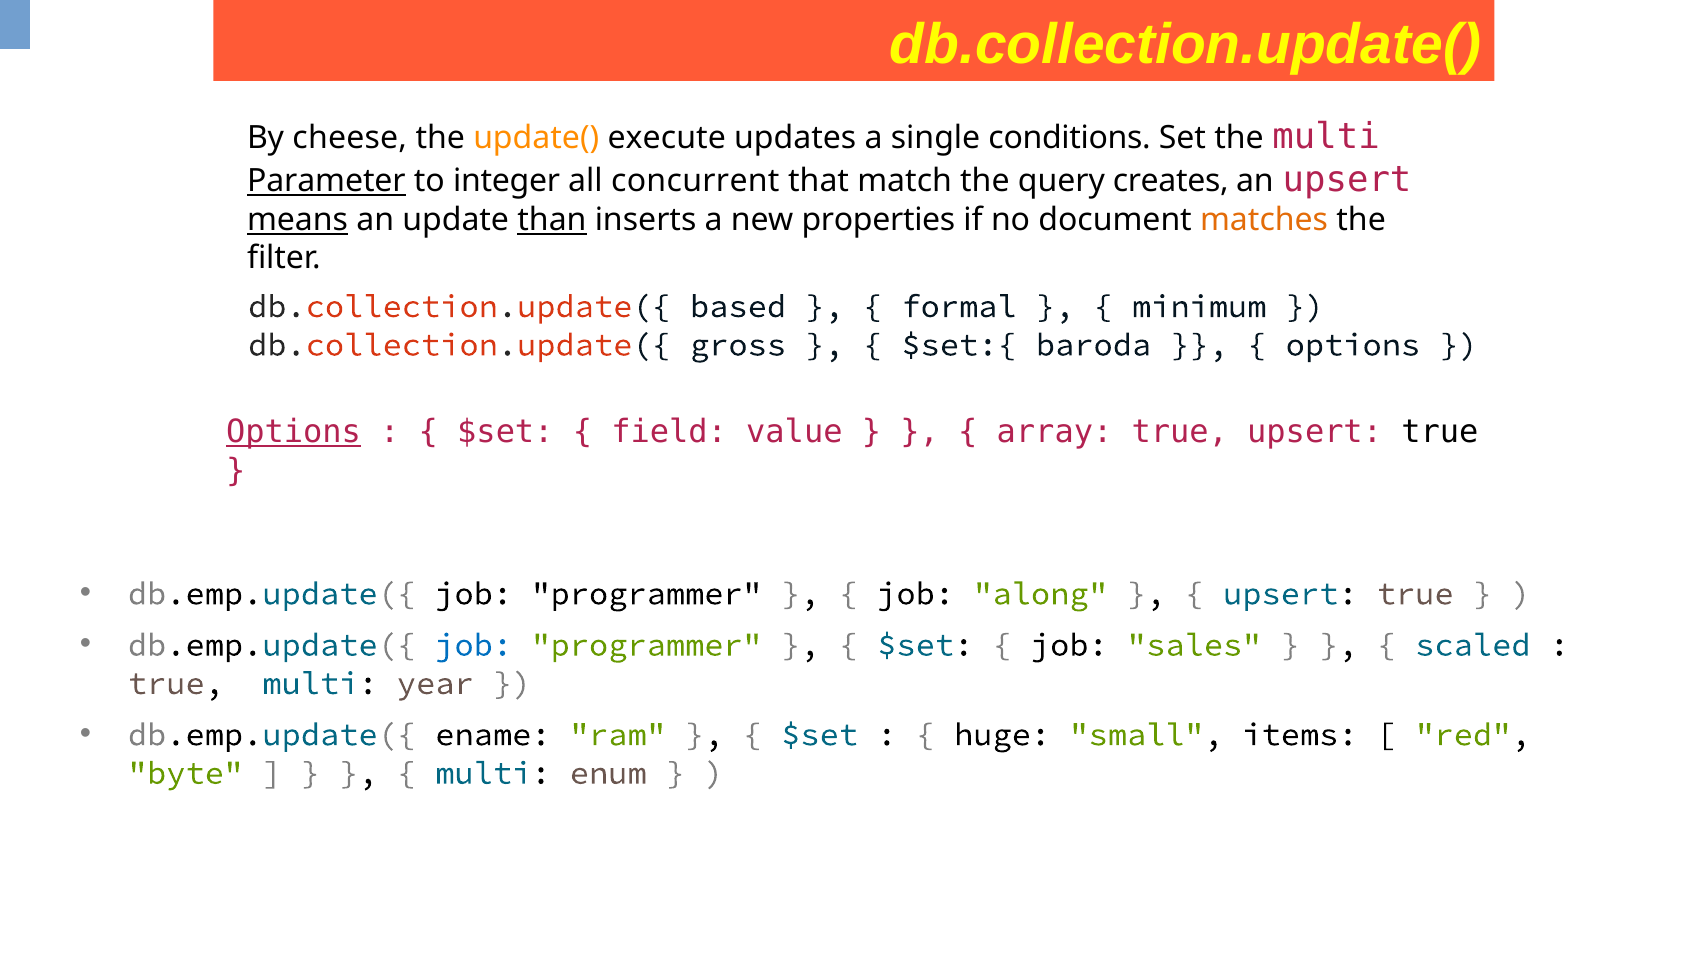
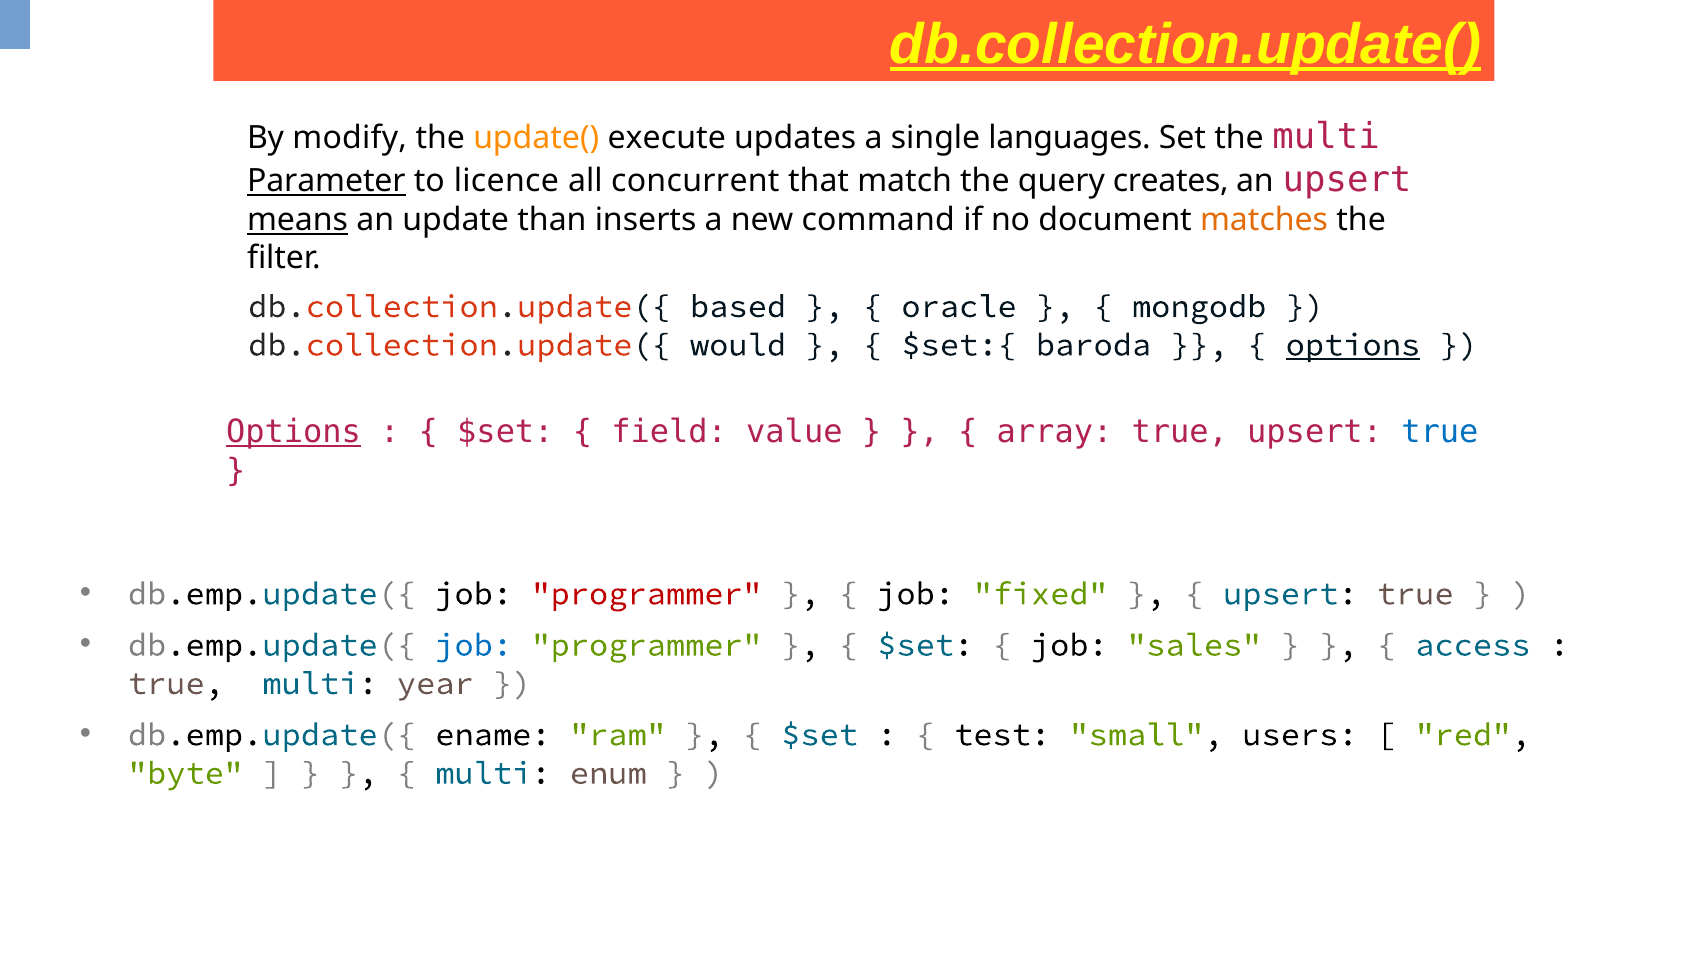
db.collection.update( underline: none -> present
cheese: cheese -> modify
conditions: conditions -> languages
integer: integer -> licence
than underline: present -> none
properties: properties -> command
formal: formal -> oracle
minimum: minimum -> mongodb
gross: gross -> would
options at (1353, 345) underline: none -> present
true at (1440, 432) colour: black -> blue
programmer at (647, 594) colour: black -> red
along: along -> fixed
scaled: scaled -> access
huge: huge -> test
items: items -> users
